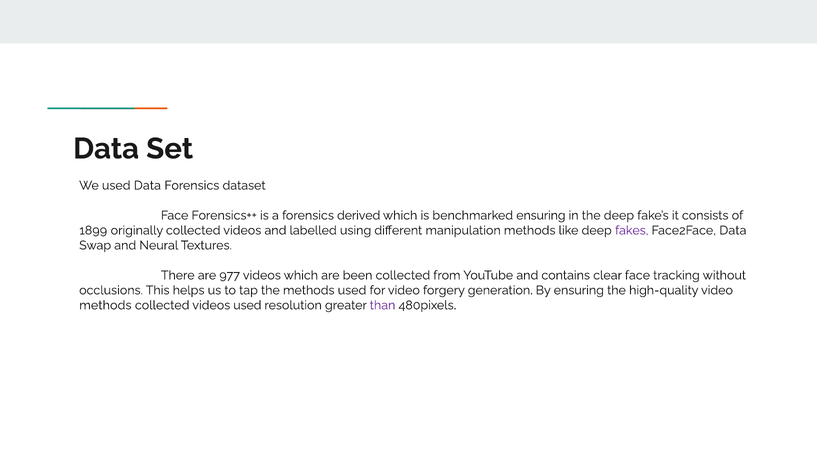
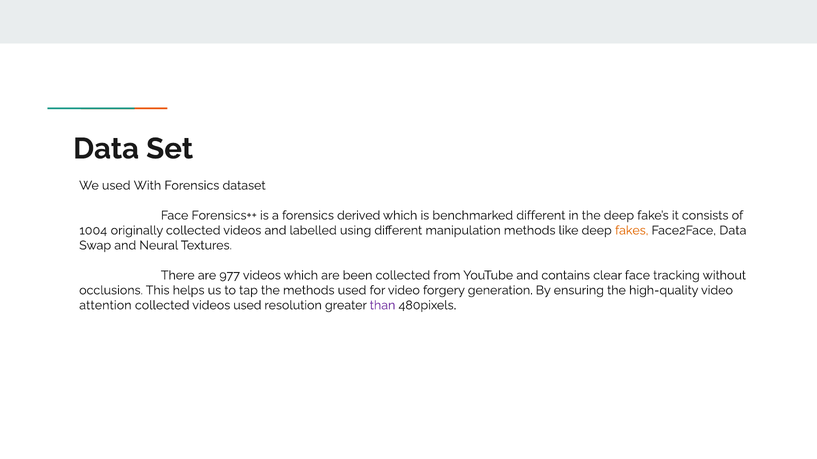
used Data: Data -> With
benchmarked ensuring: ensuring -> different
1899: 1899 -> 1004
fakes colour: purple -> orange
methods at (105, 306): methods -> attention
